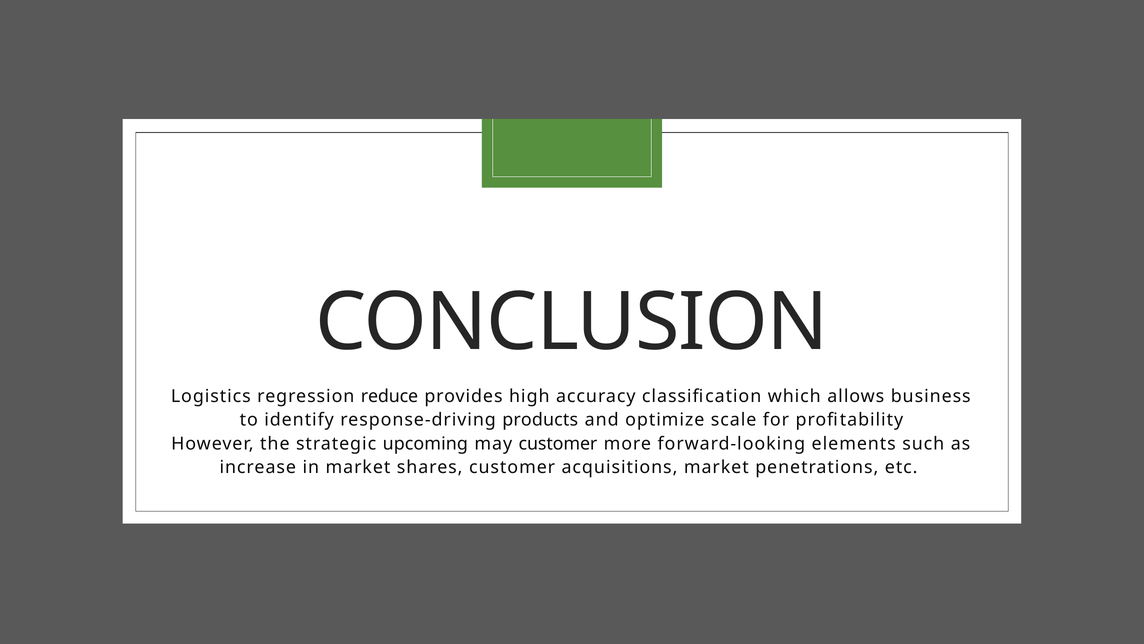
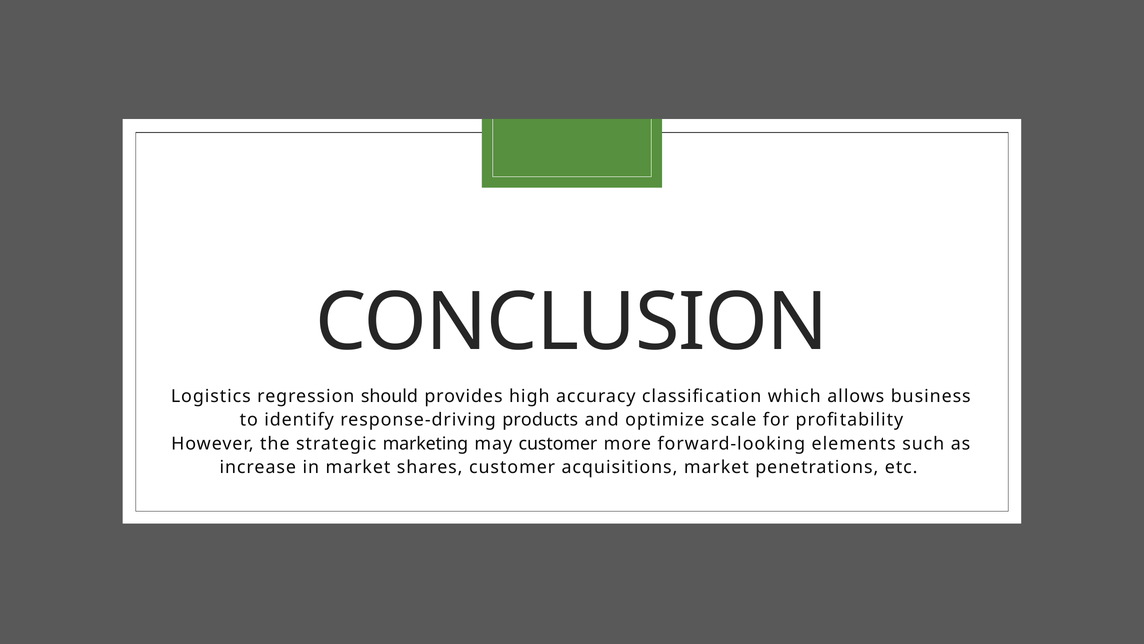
reduce: reduce -> should
upcoming: upcoming -> marketing
